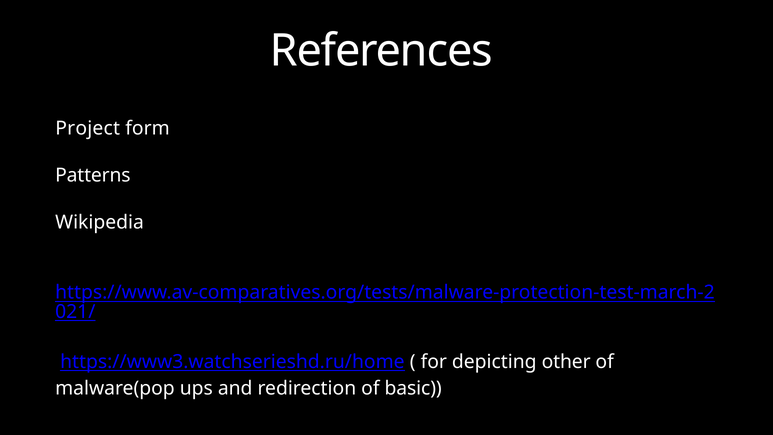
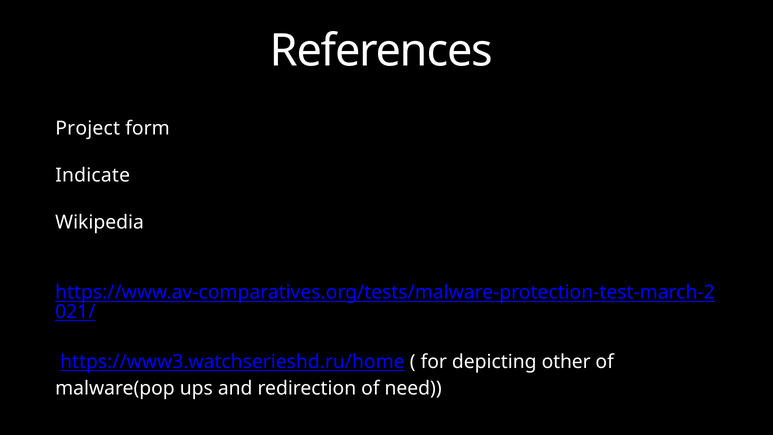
Patterns: Patterns -> Indicate
basic: basic -> need
